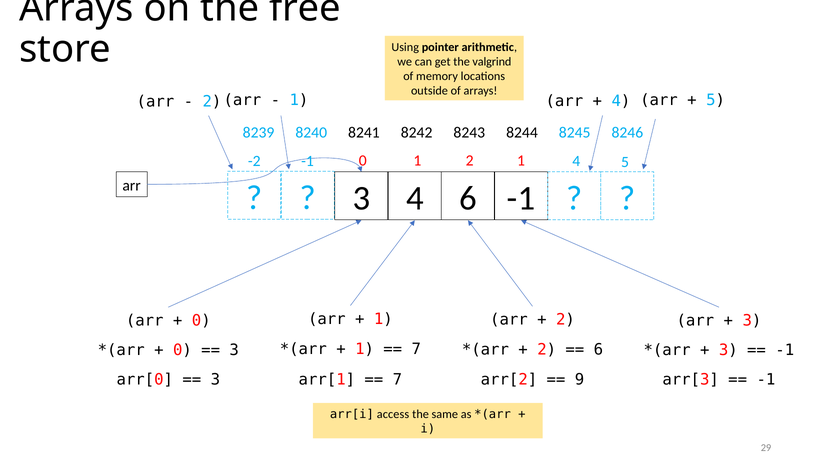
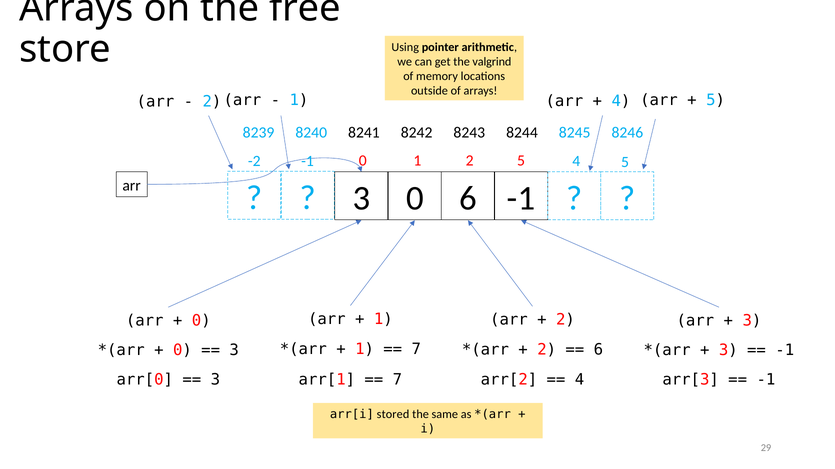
2 1: 1 -> 5
3 4: 4 -> 0
9 at (580, 380): 9 -> 4
access: access -> stored
